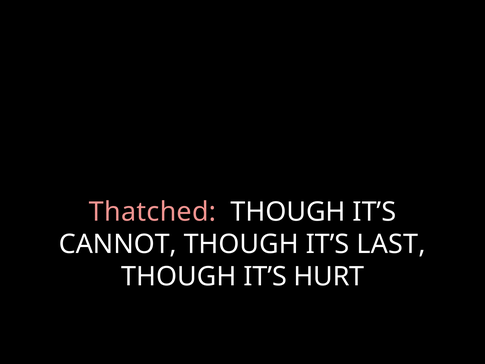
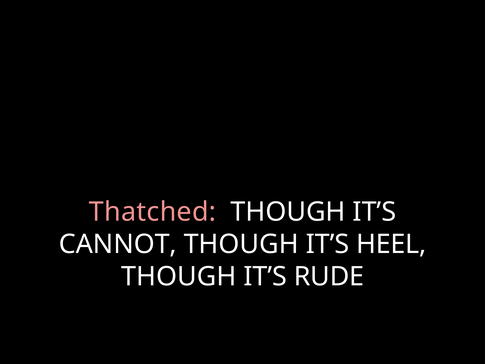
LAST: LAST -> HEEL
HURT: HURT -> RUDE
